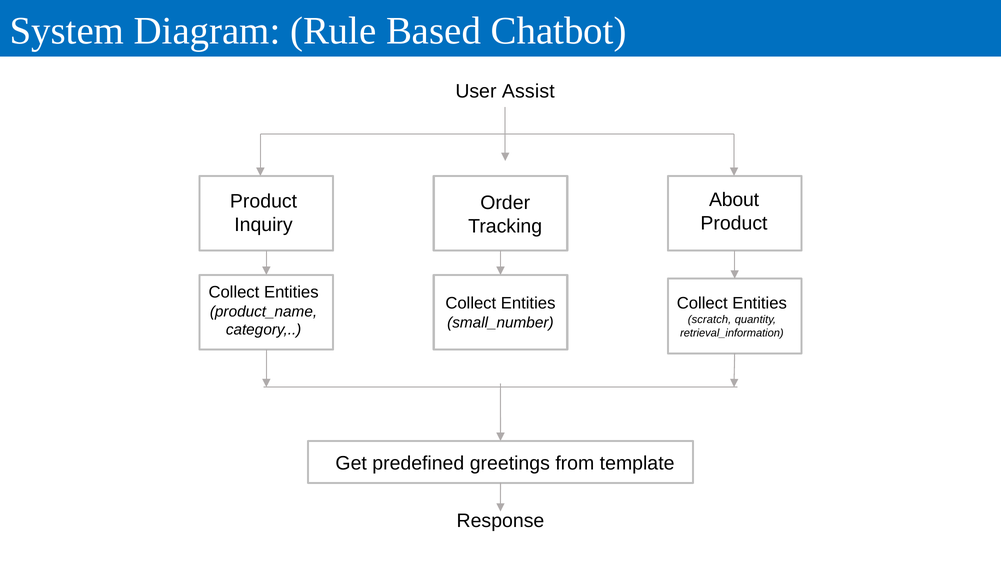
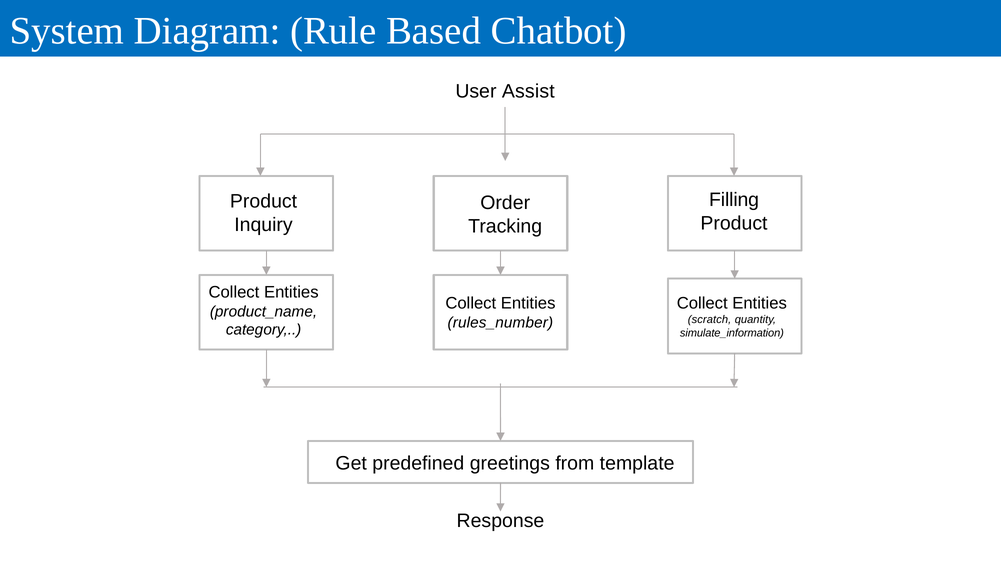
About: About -> Filling
small_number: small_number -> rules_number
retrieval_information: retrieval_information -> simulate_information
